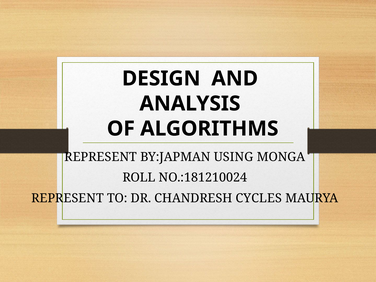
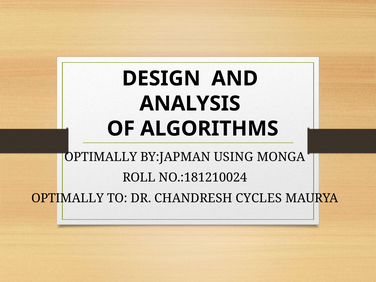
REPRESENT at (101, 157): REPRESENT -> OPTIMALLY
REPRESENT at (68, 198): REPRESENT -> OPTIMALLY
